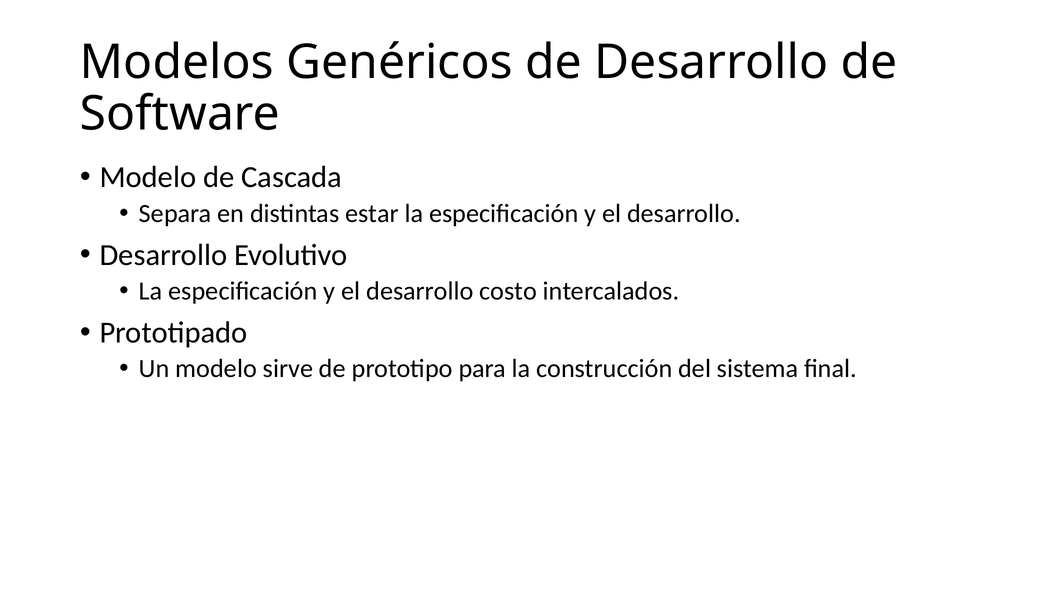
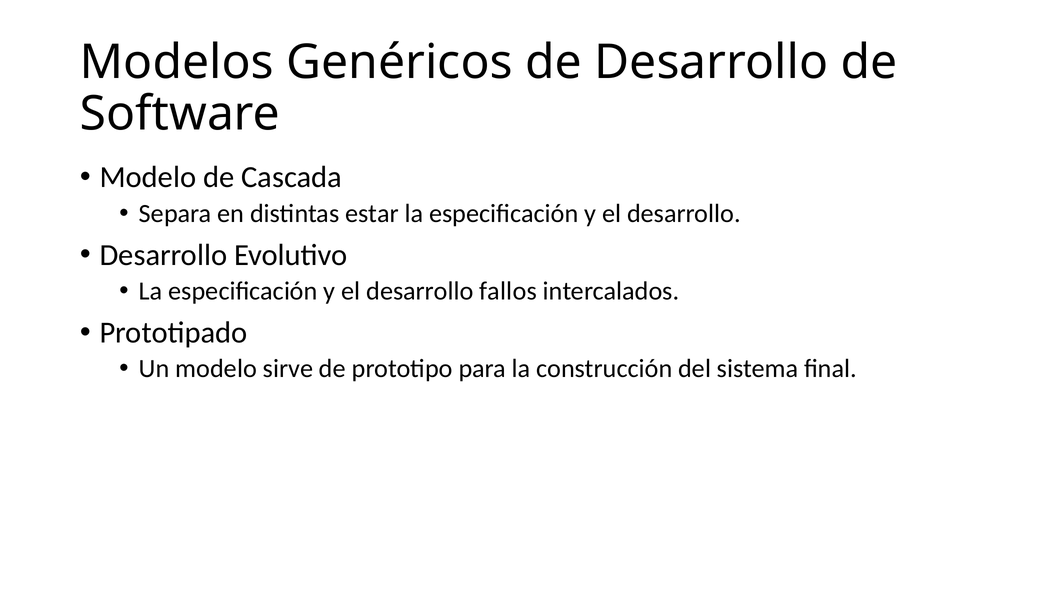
costo: costo -> fallos
